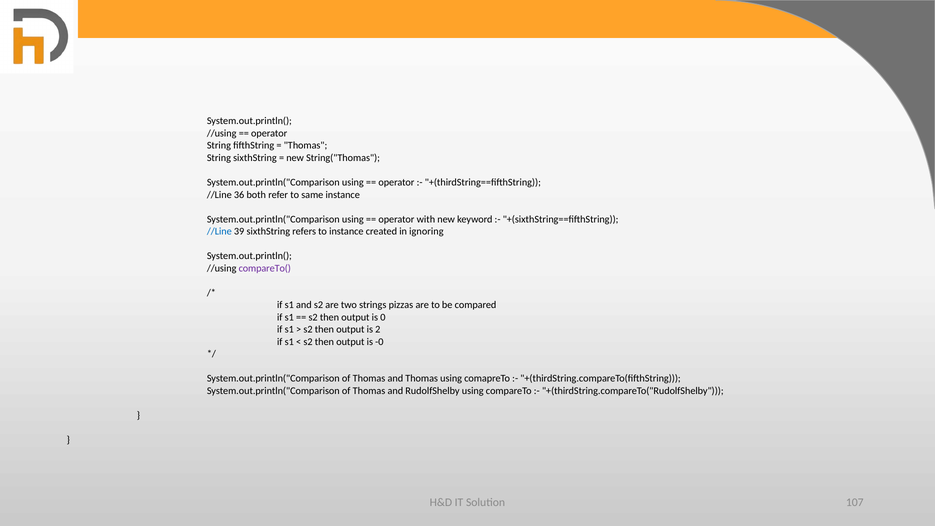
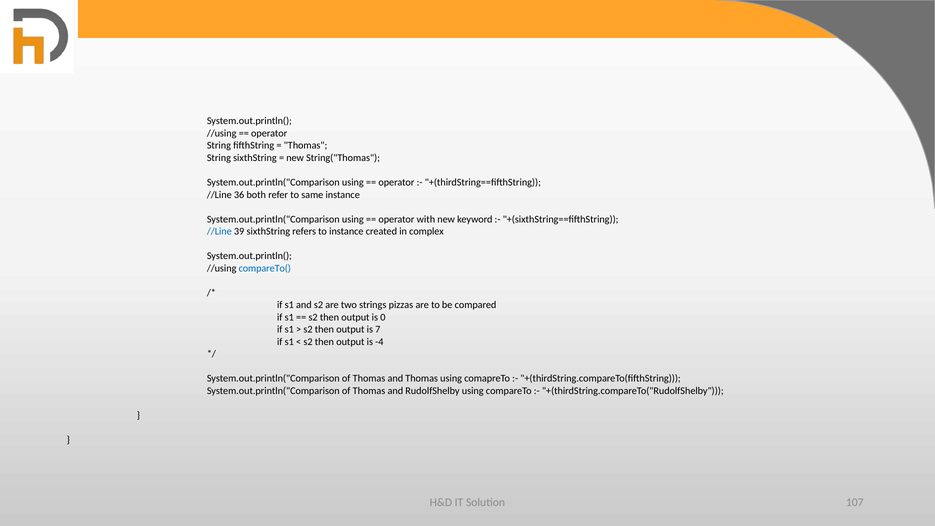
ignoring: ignoring -> complex
compareTo( colour: purple -> blue
2: 2 -> 7
-0: -0 -> -4
